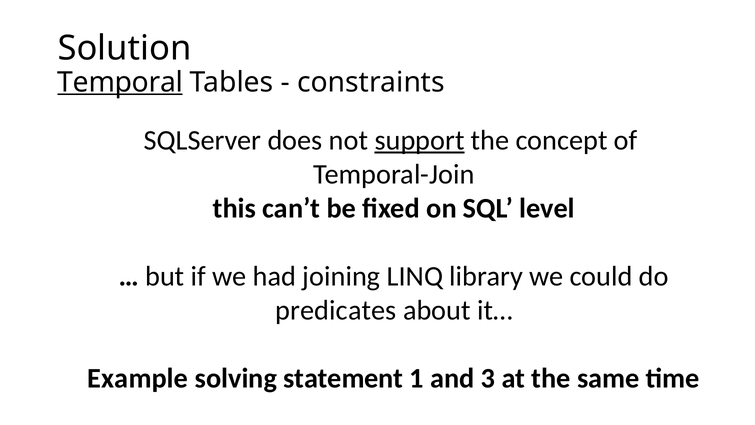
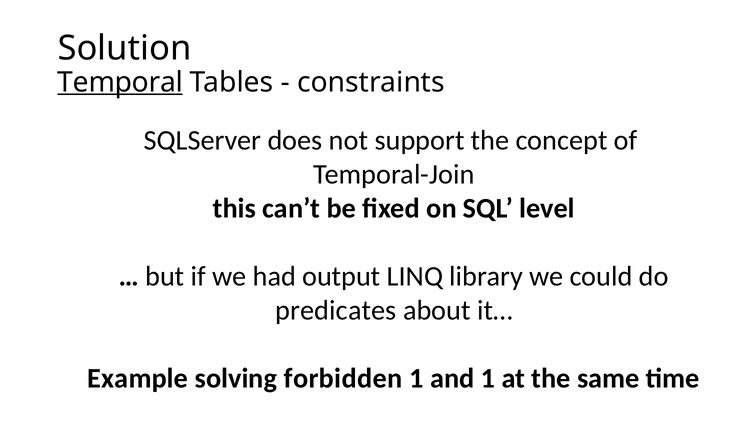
support underline: present -> none
joining: joining -> output
statement: statement -> forbidden
and 3: 3 -> 1
